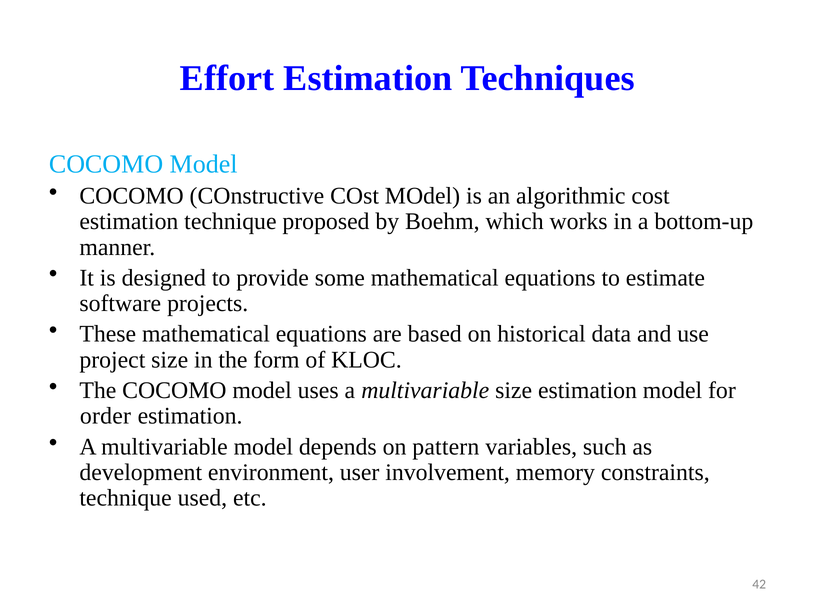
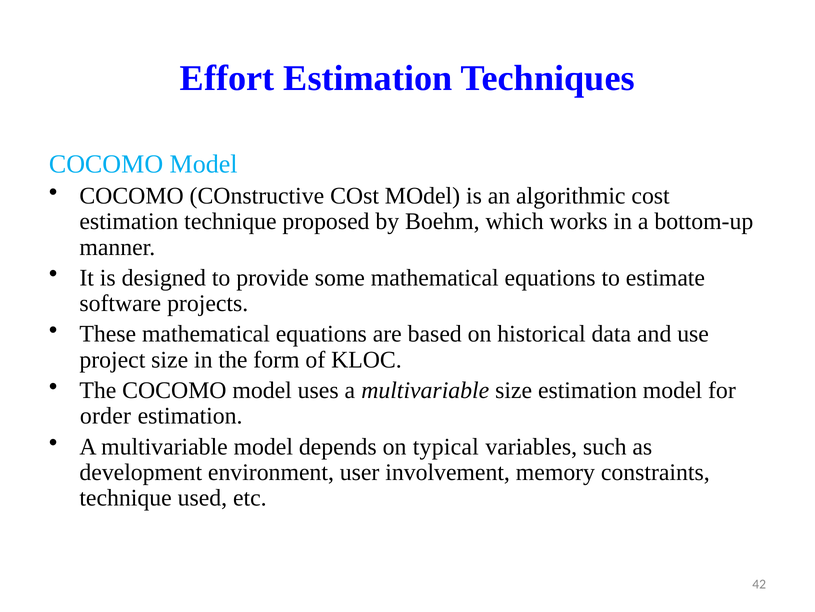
pattern: pattern -> typical
